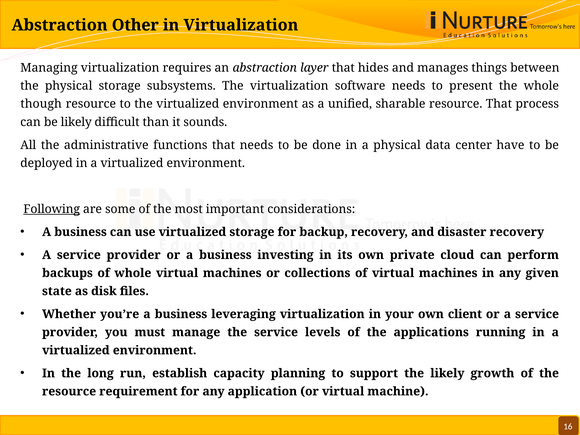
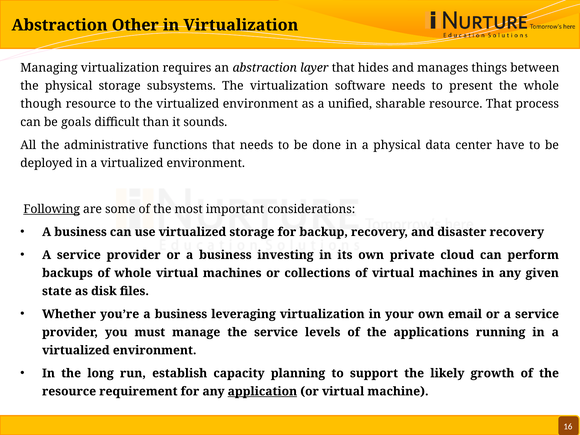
be likely: likely -> goals
client: client -> email
application underline: none -> present
